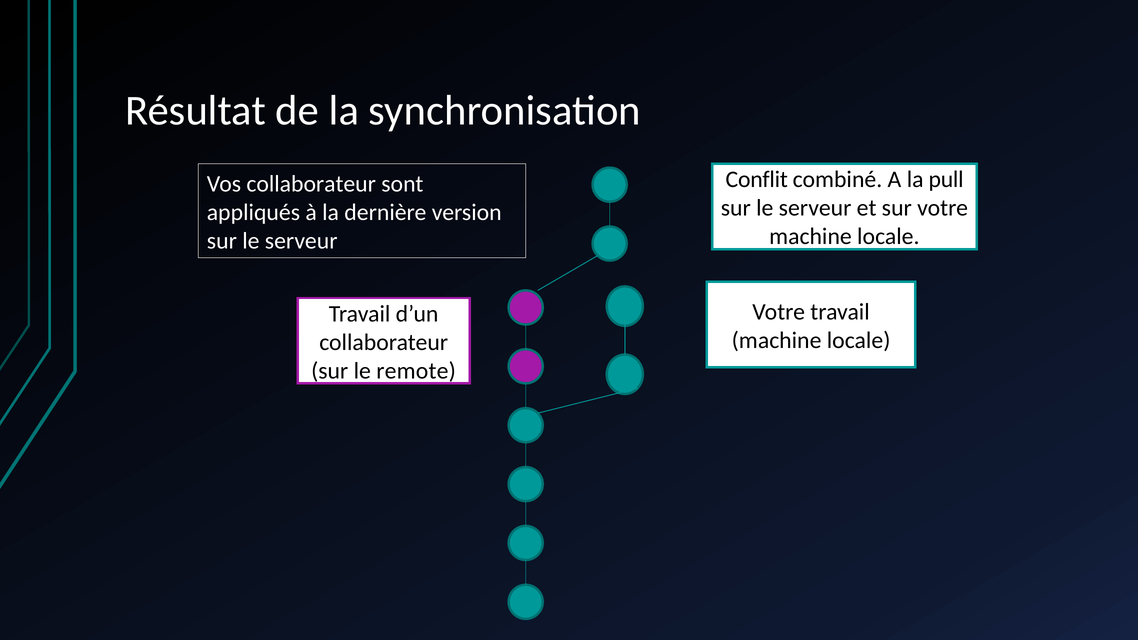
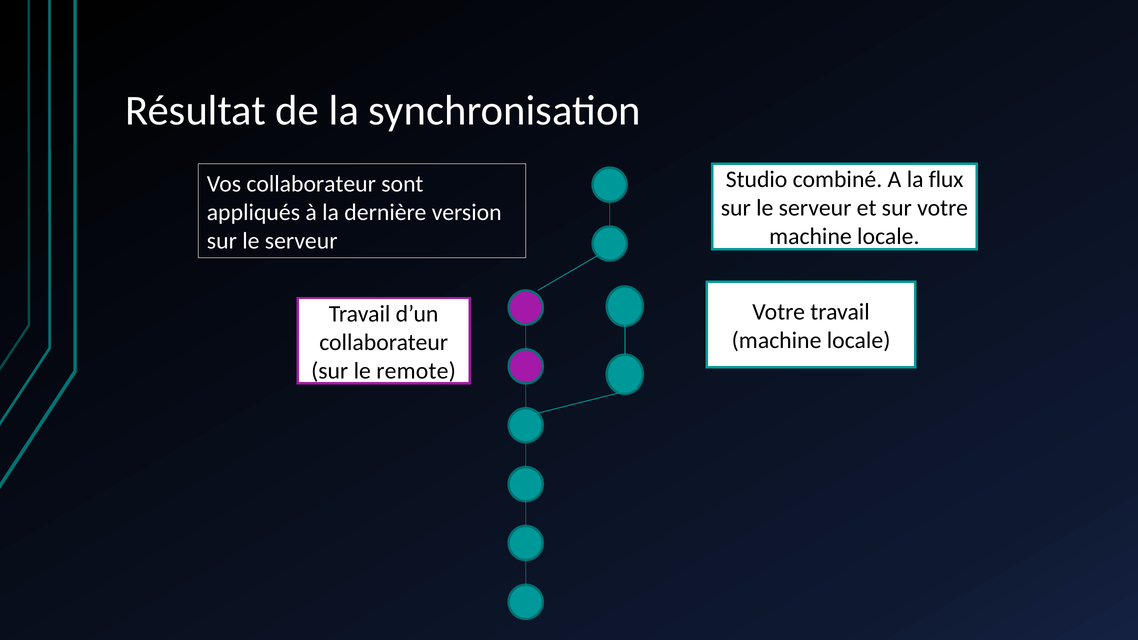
Conflit: Conflit -> Studio
pull: pull -> flux
